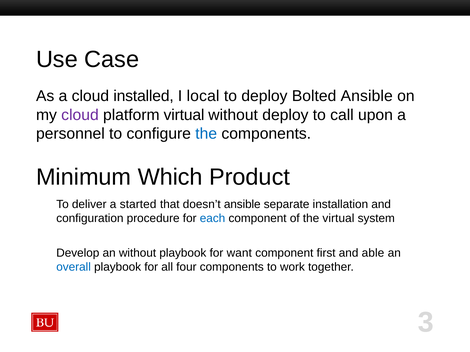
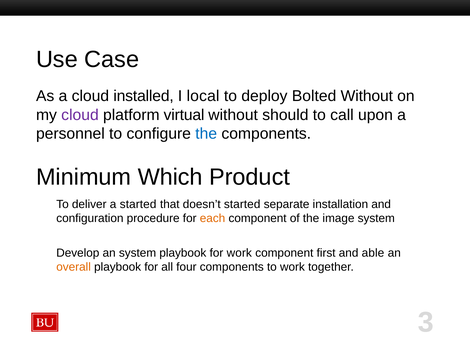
Bolted Ansible: Ansible -> Without
without deploy: deploy -> should
doesn’t ansible: ansible -> started
each colour: blue -> orange
the virtual: virtual -> image
an without: without -> system
for want: want -> work
overall colour: blue -> orange
